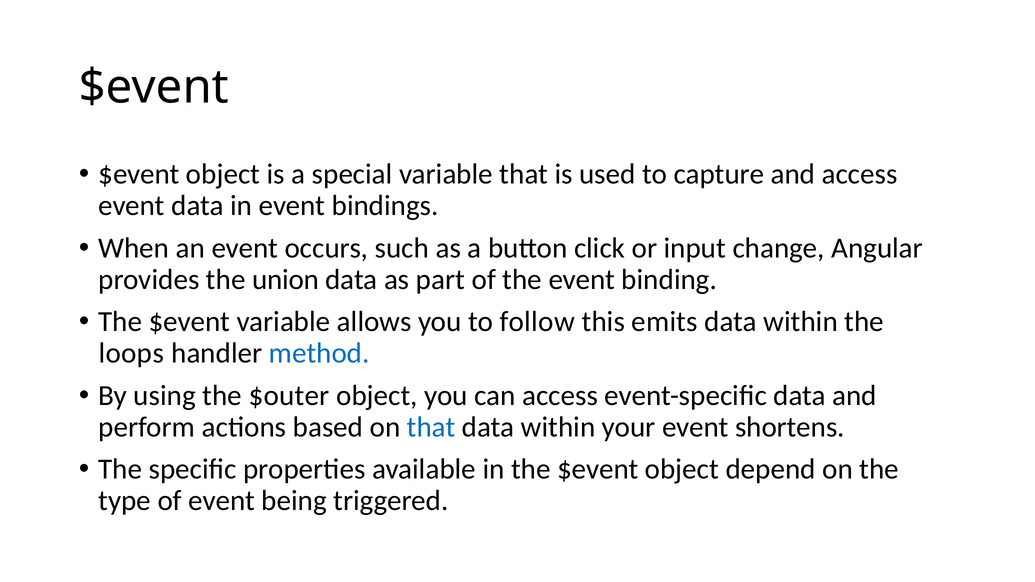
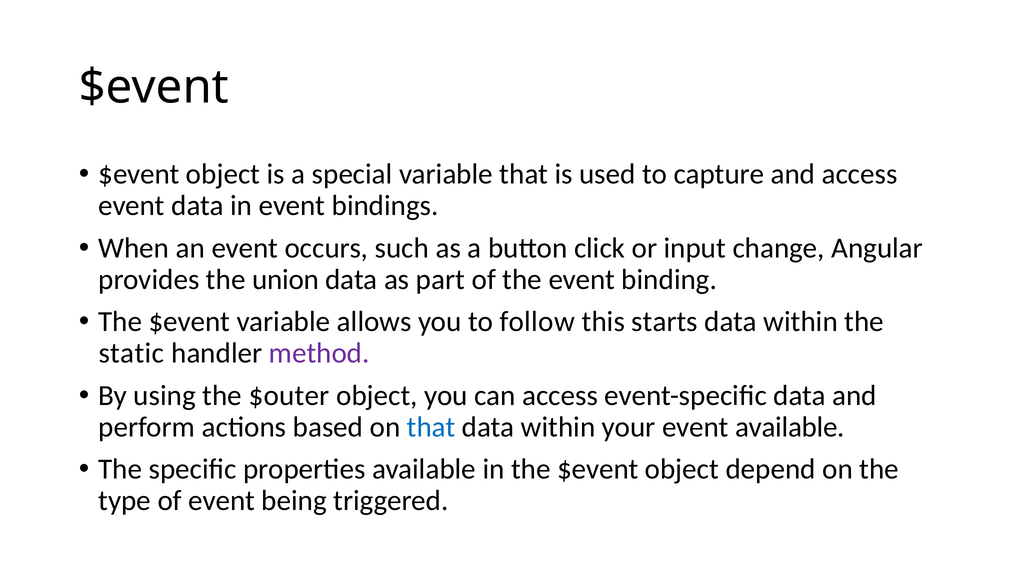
emits: emits -> starts
loops: loops -> static
method colour: blue -> purple
event shortens: shortens -> available
